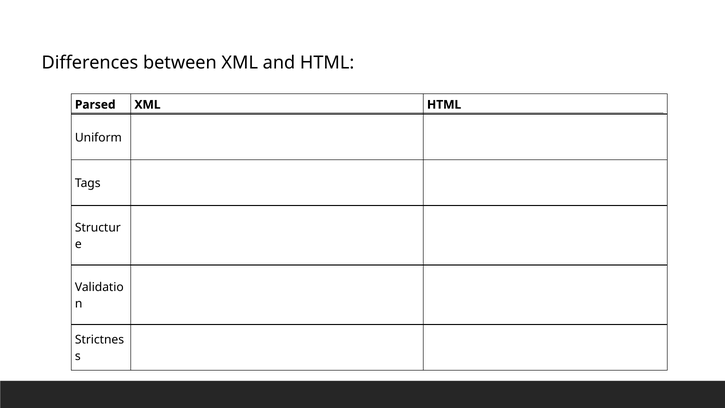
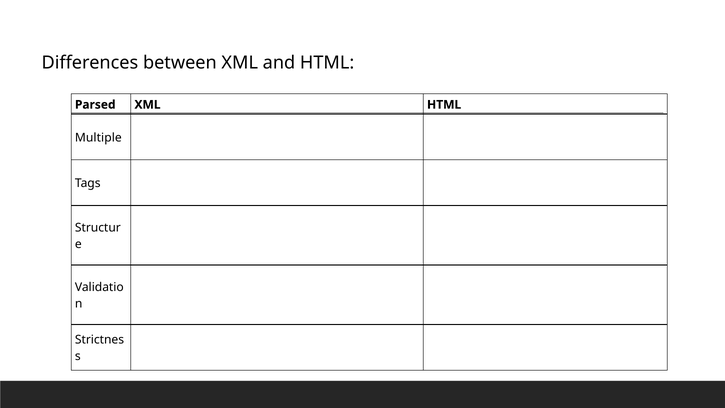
Uniform: Uniform -> Multiple
